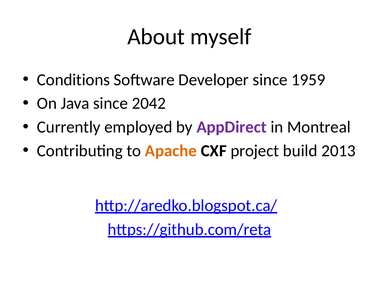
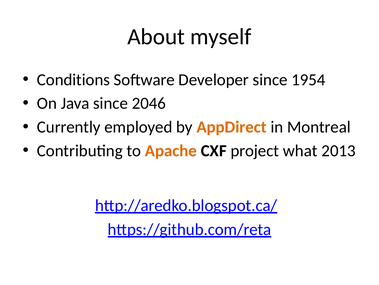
1959: 1959 -> 1954
2042: 2042 -> 2046
AppDirect colour: purple -> orange
build: build -> what
